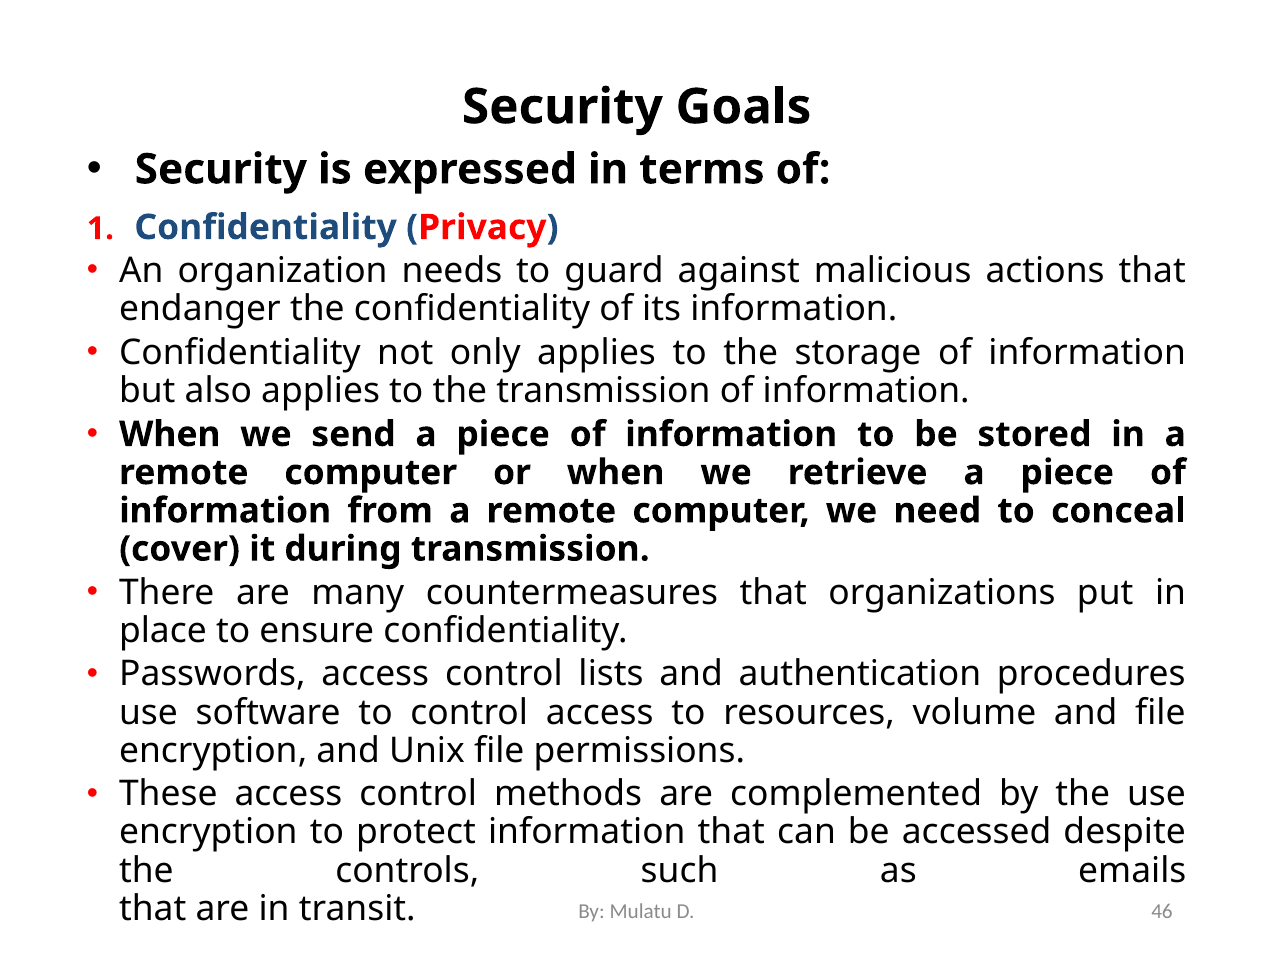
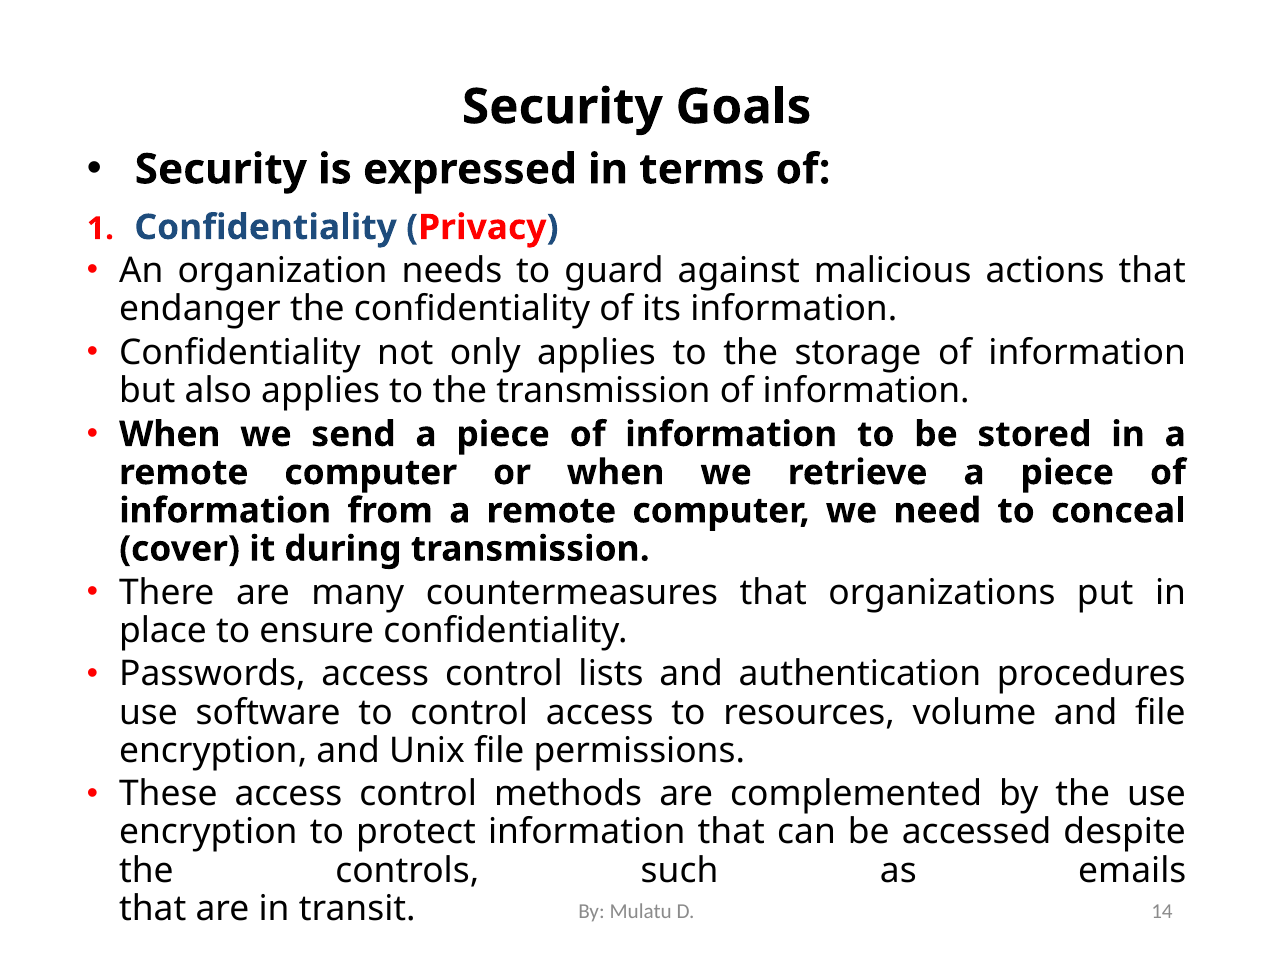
46: 46 -> 14
